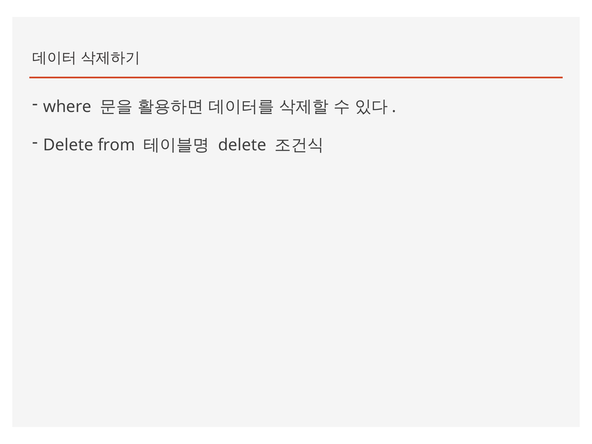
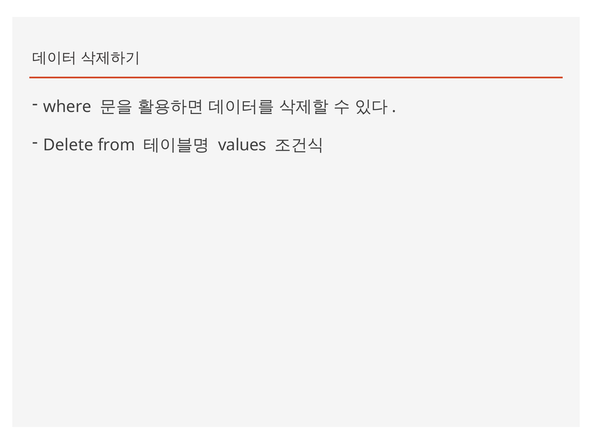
delete at (242, 145): delete -> values
